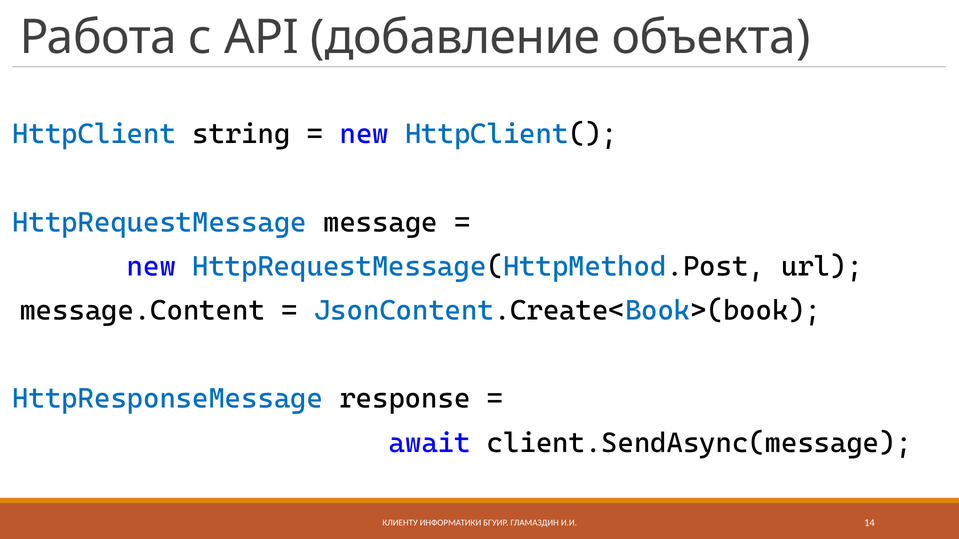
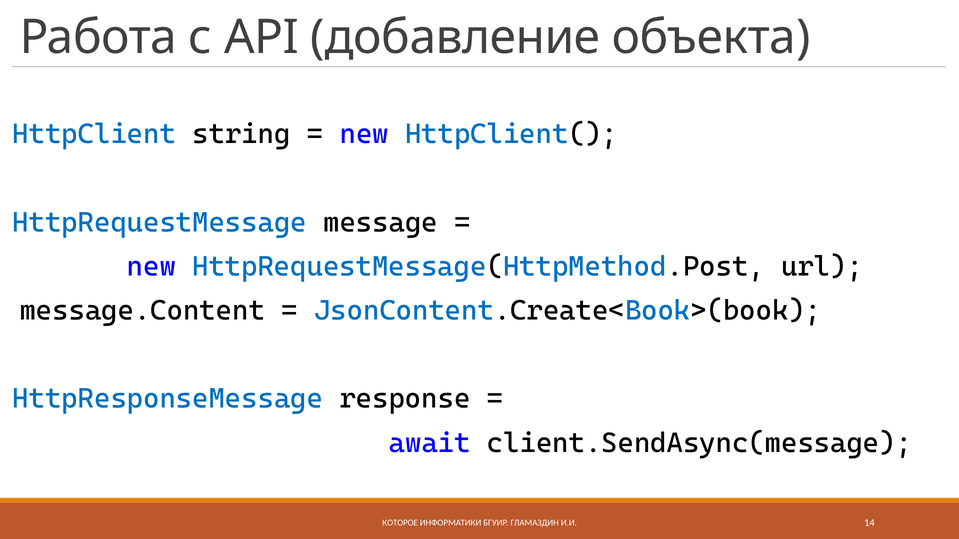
КЛИЕНТУ: КЛИЕНТУ -> КОТОРОЕ
